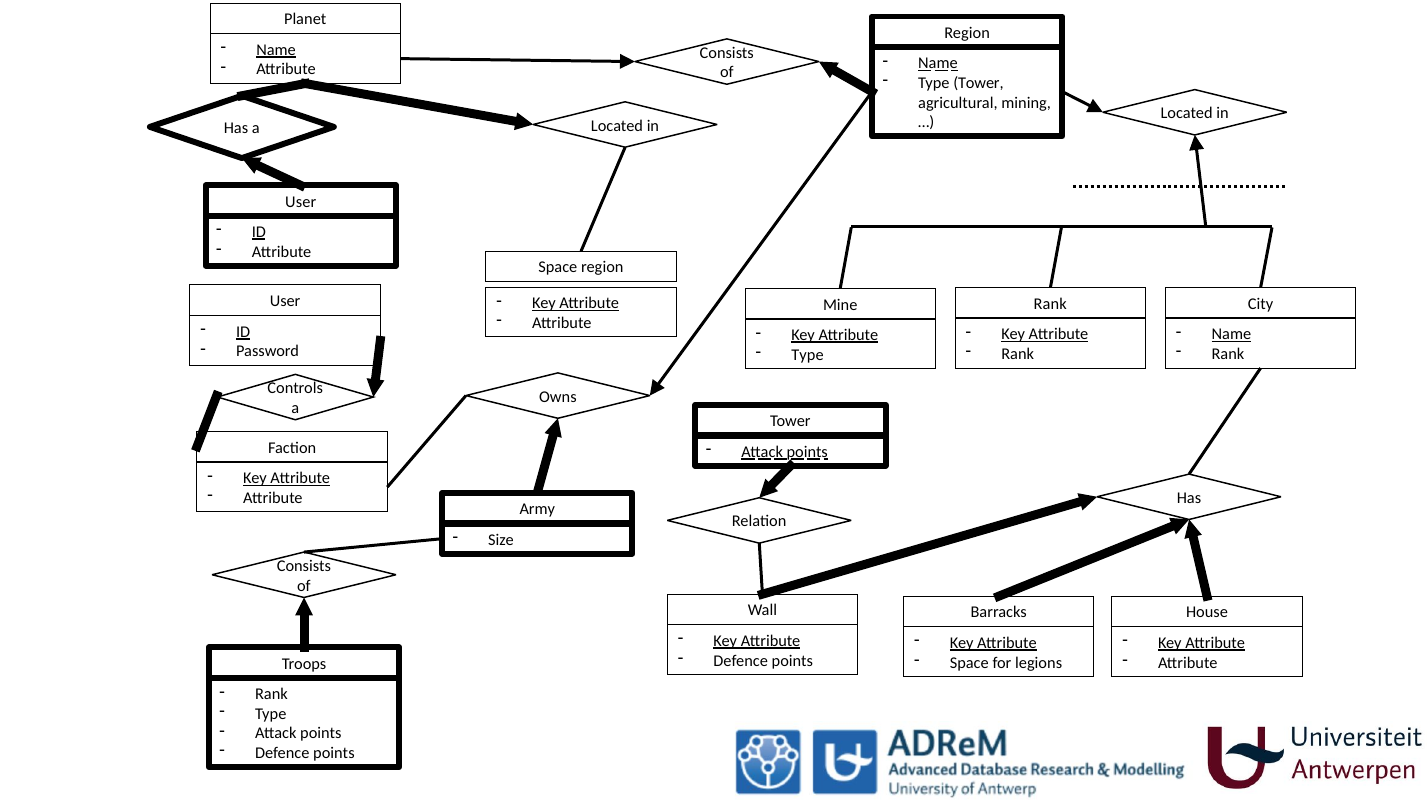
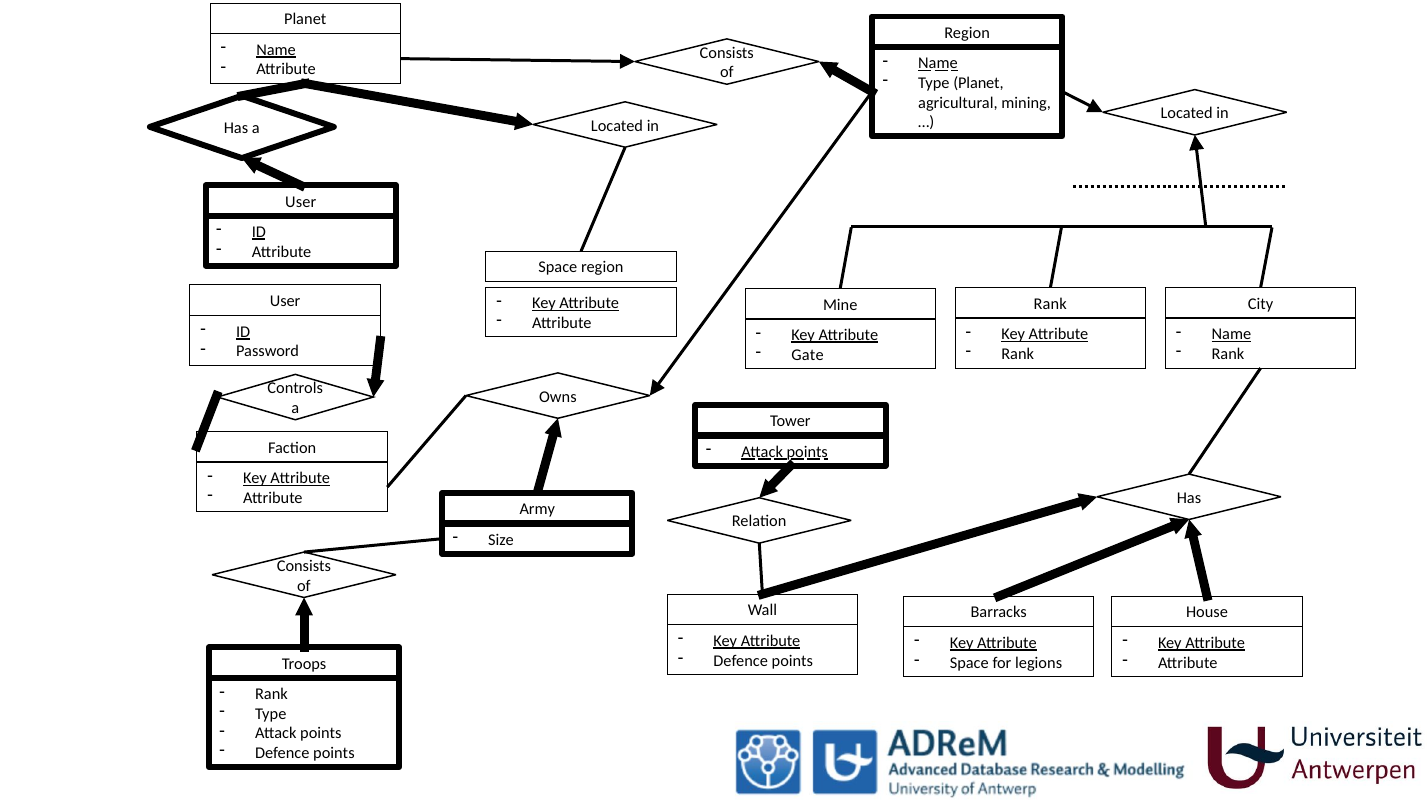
Type Tower: Tower -> Planet
Type at (808, 355): Type -> Gate
